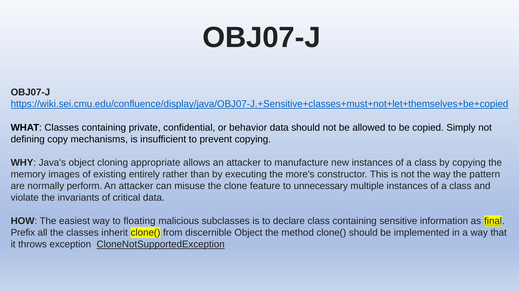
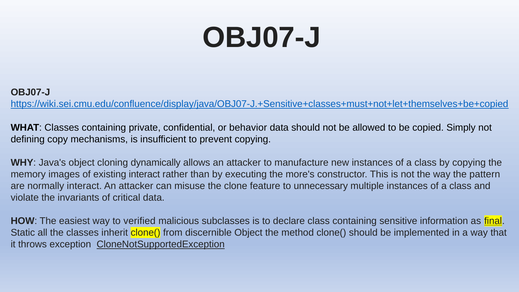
appropriate: appropriate -> dynamically
existing entirely: entirely -> interact
normally perform: perform -> interact
floating: floating -> verified
Prefix: Prefix -> Static
